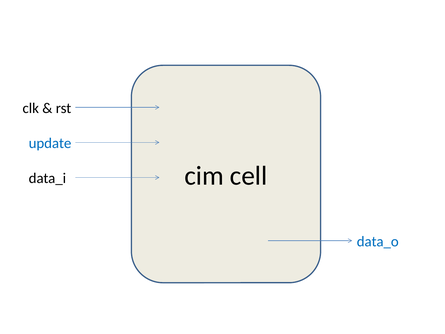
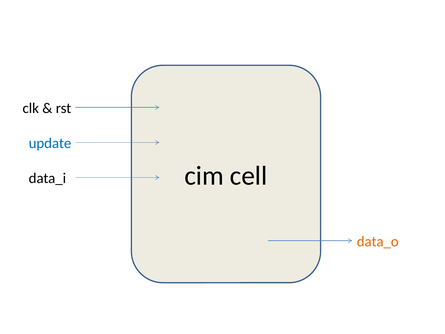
data_o colour: blue -> orange
